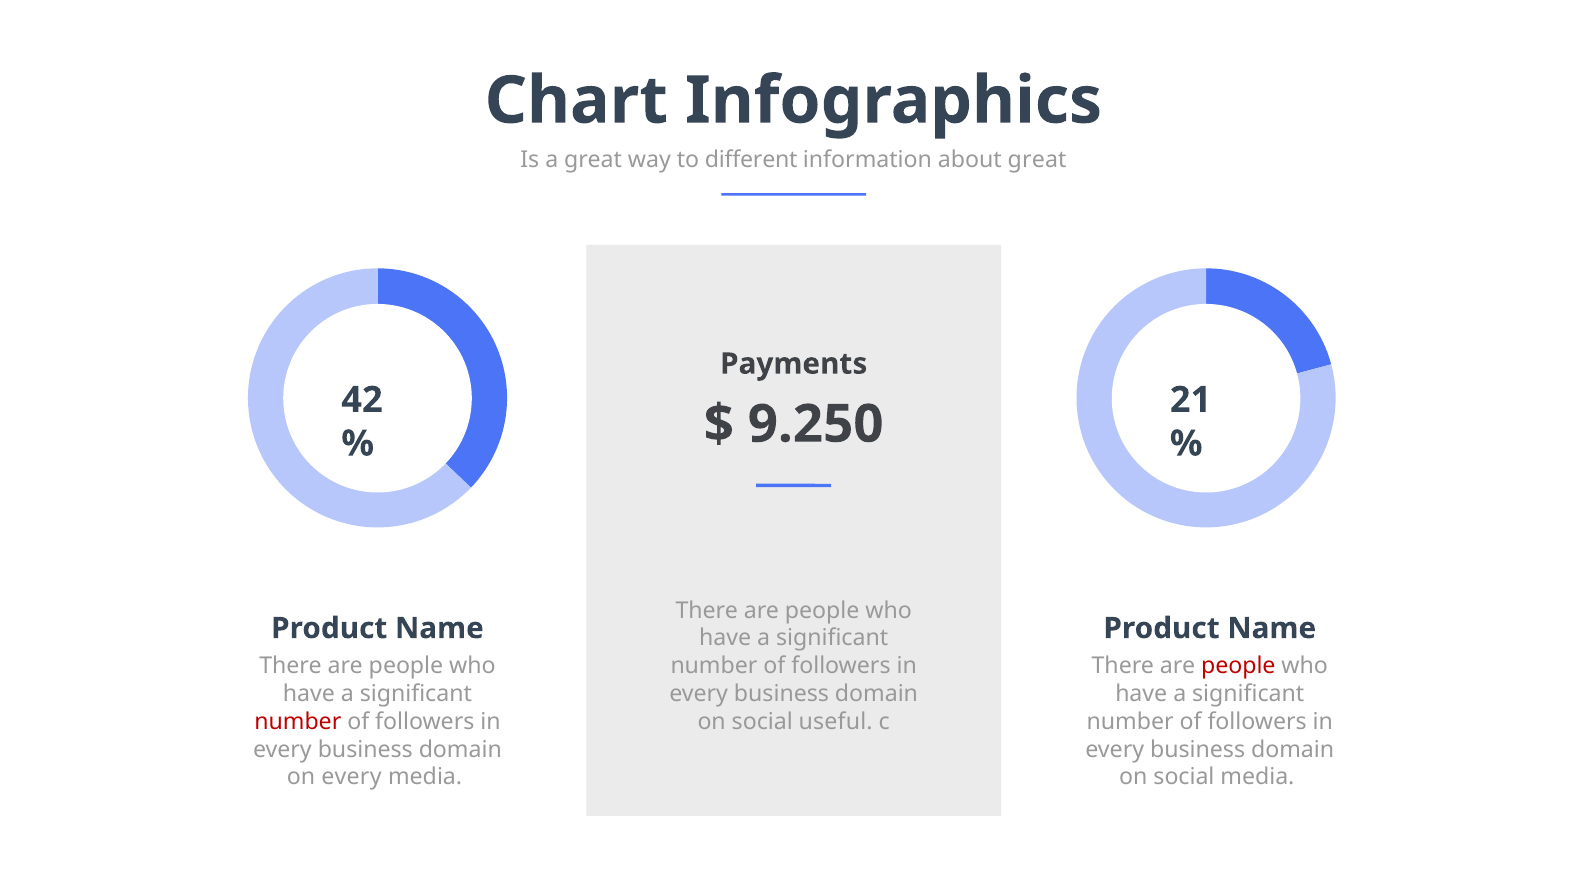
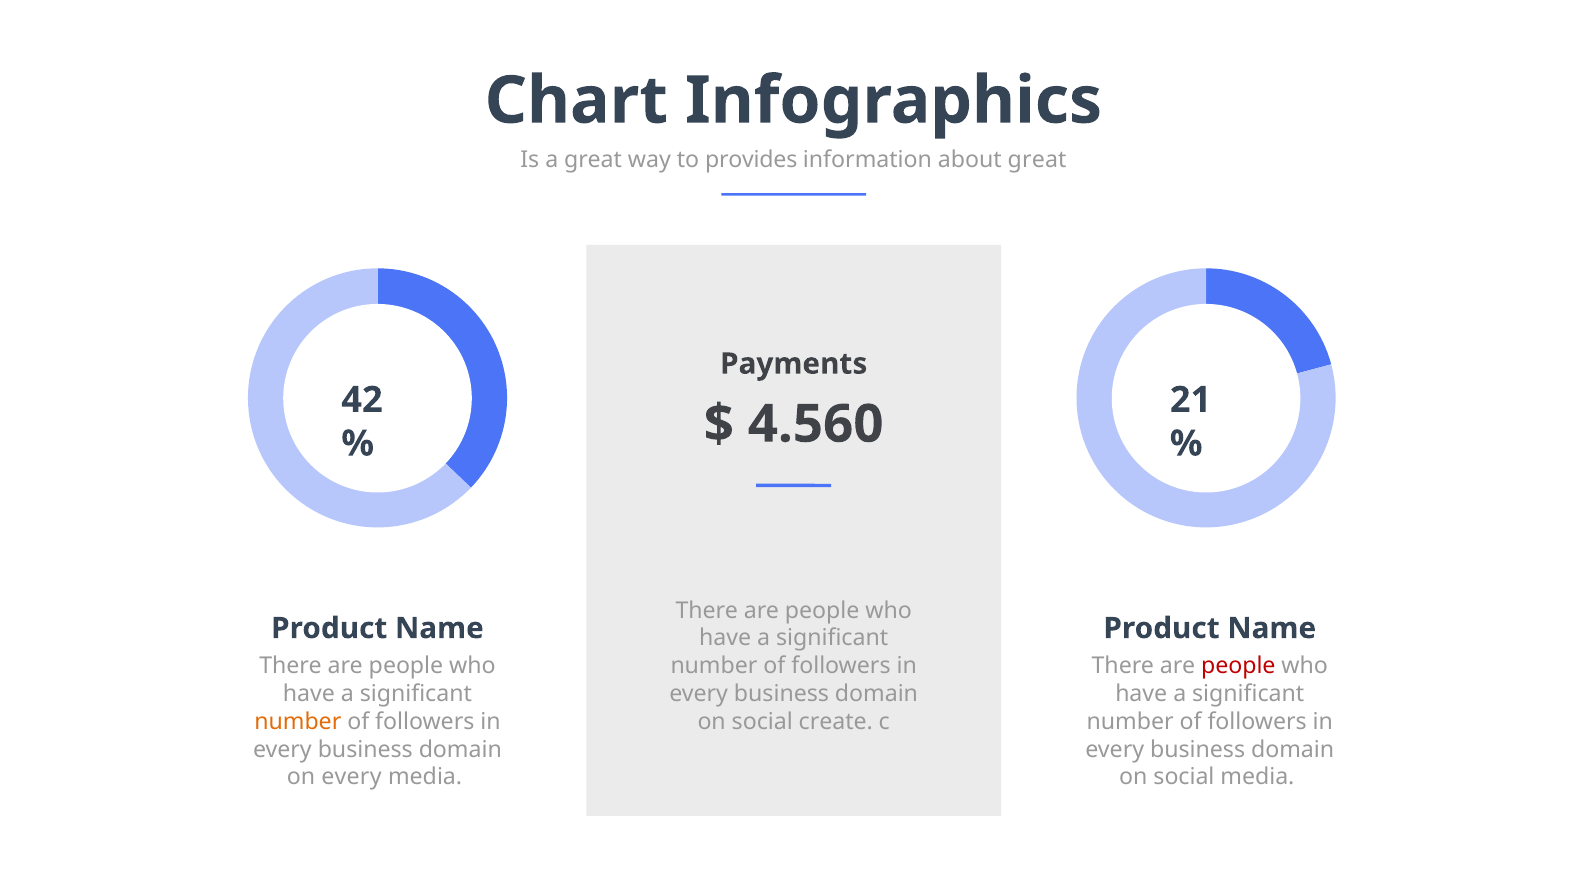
different: different -> provides
9.250: 9.250 -> 4.560
number at (298, 722) colour: red -> orange
useful: useful -> create
